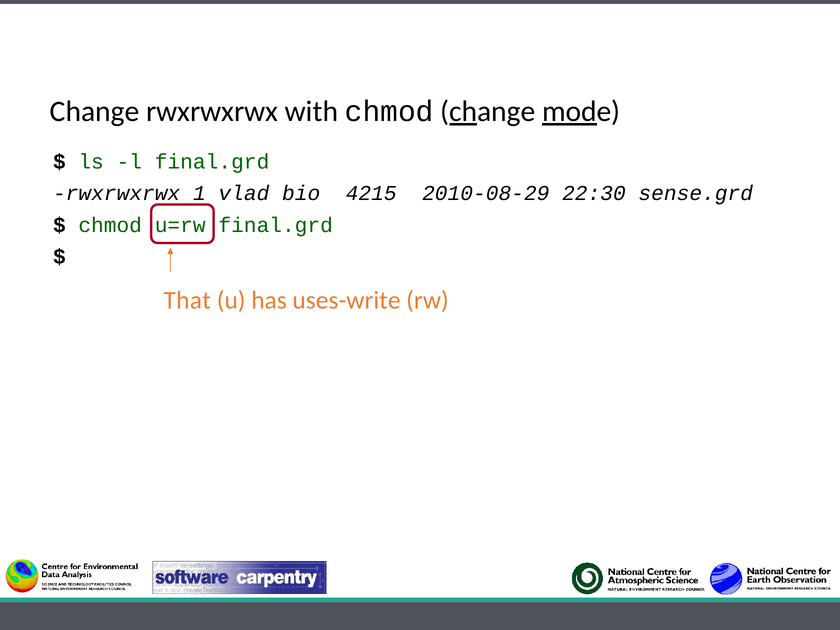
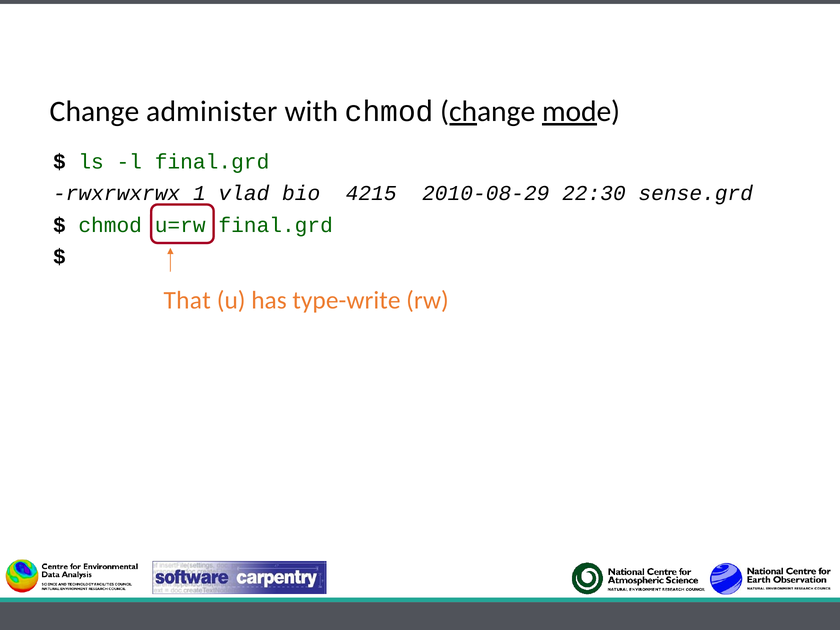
Change rwxrwxrwx: rwxrwxrwx -> administer
uses-write: uses-write -> type-write
